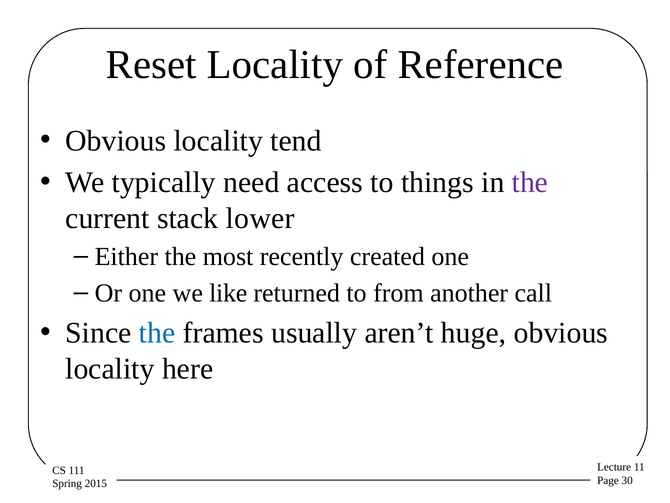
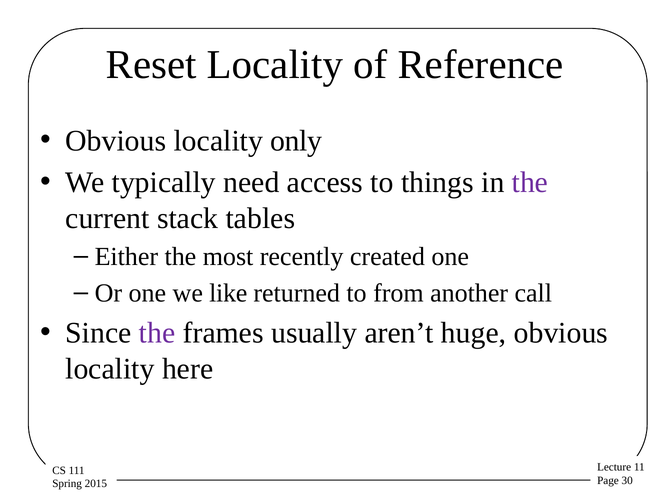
tend: tend -> only
lower: lower -> tables
the at (157, 333) colour: blue -> purple
